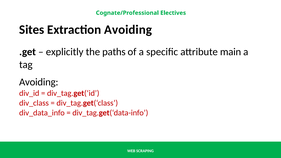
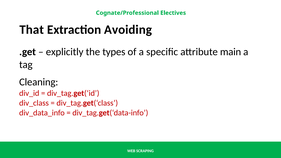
Sites: Sites -> That
paths: paths -> types
Avoiding at (39, 82): Avoiding -> Cleaning
